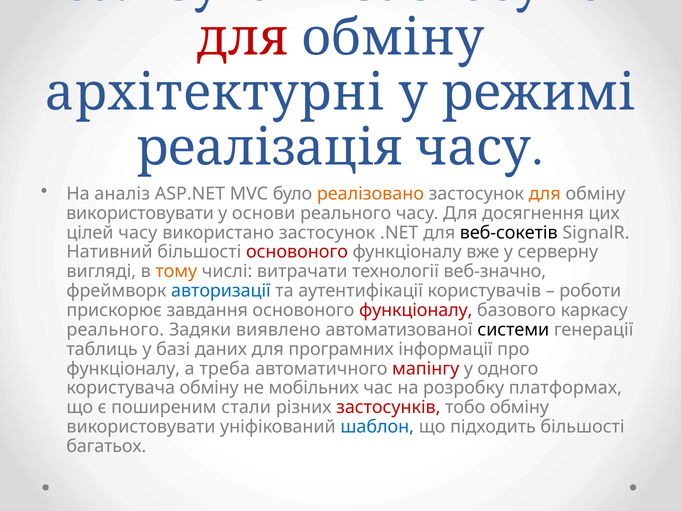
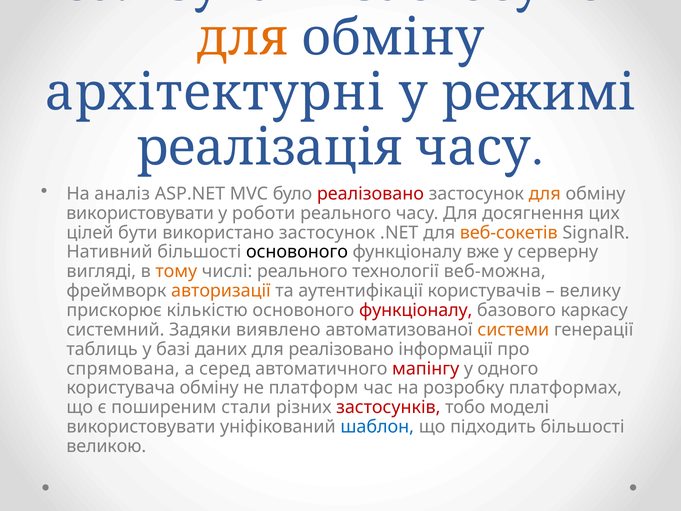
для at (243, 38) colour: red -> orange
реалізовано at (370, 194) colour: orange -> red
основи: основи -> роботи
цілей часу: часу -> бути
веб-сокетів colour: black -> orange
основоного at (297, 252) colour: red -> black
числі витрачати: витрачати -> реального
веб-значно: веб-значно -> веб-можна
авторизації colour: blue -> orange
роботи: роботи -> велику
завдання: завдання -> кількістю
реального at (115, 330): реального -> системний
системи colour: black -> orange
для програмних: програмних -> реалізовано
функціоналу at (123, 368): функціоналу -> спрямована
треба: треба -> серед
мобільних: мобільних -> платформ
тобо обміну: обміну -> моделі
багатьох: багатьох -> великою
